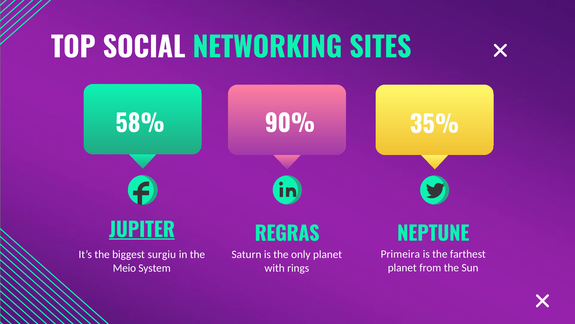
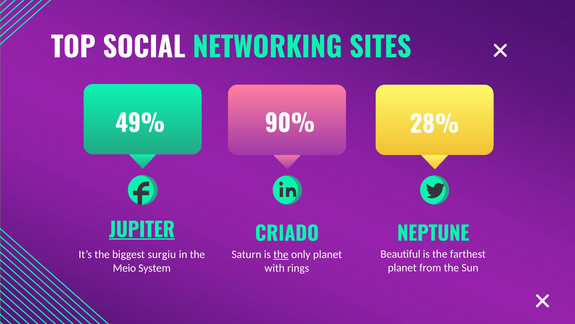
58%: 58% -> 49%
35%: 35% -> 28%
REGRAS: REGRAS -> CRIADO
Primeira: Primeira -> Beautiful
the at (281, 254) underline: none -> present
